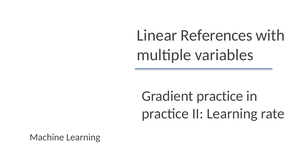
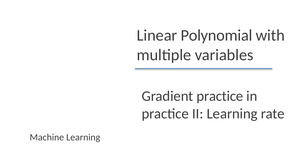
References: References -> Polynomial
